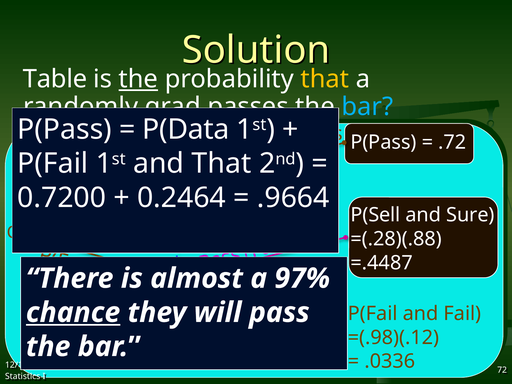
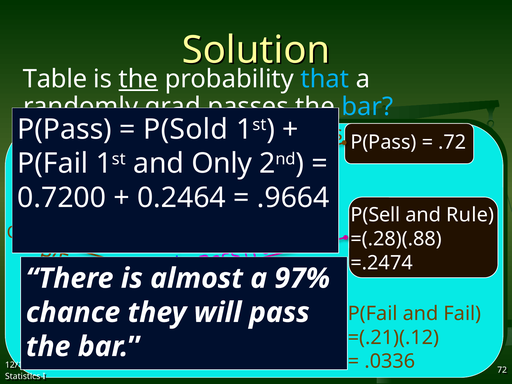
that at (325, 79) colour: yellow -> light blue
P(Data: P(Data -> P(Sold
That at (222, 164): That -> Only
Sure: Sure -> Rule
=.4487: =.4487 -> =.2474
chance underline: present -> none
=(.98)(.12: =(.98)(.12 -> =(.21)(.12
